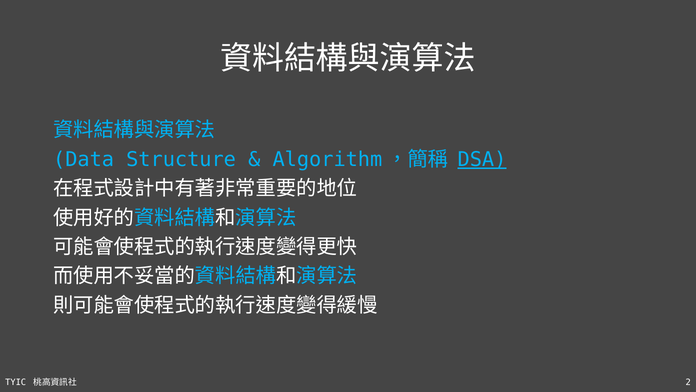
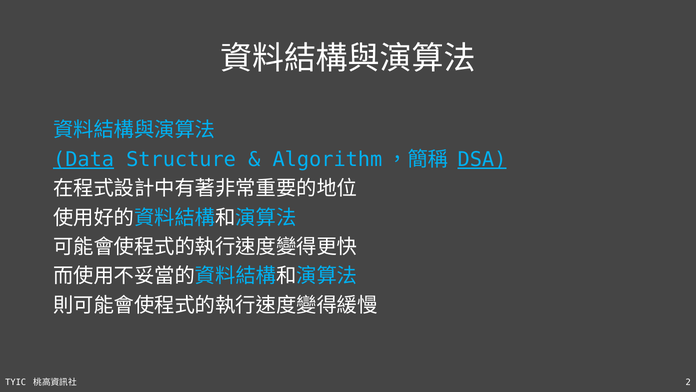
Data underline: none -> present
